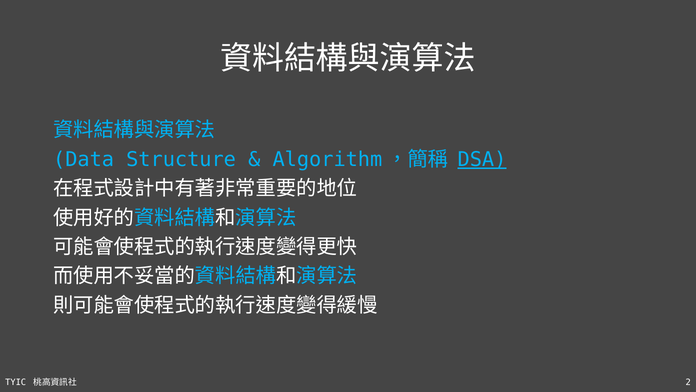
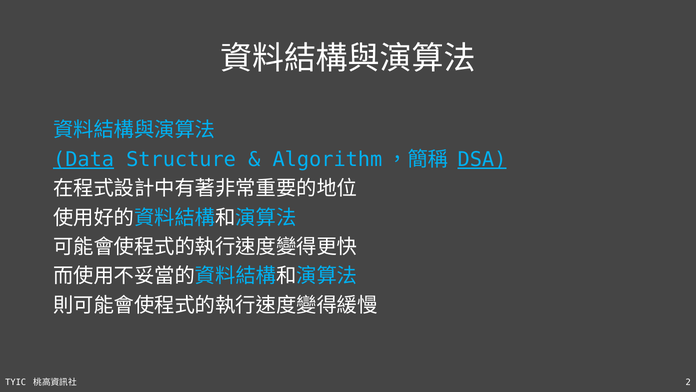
Data underline: none -> present
